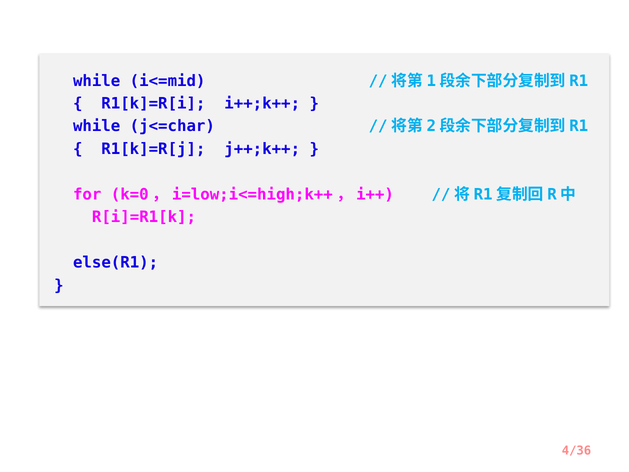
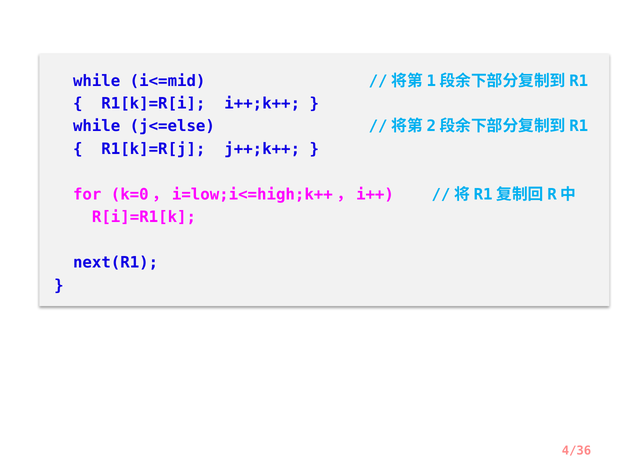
j<=char: j<=char -> j<=else
else(R1: else(R1 -> next(R1
